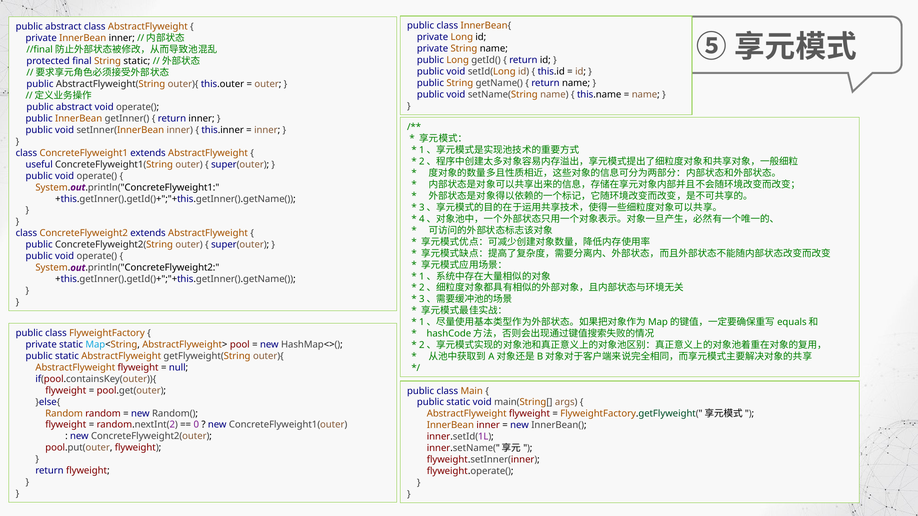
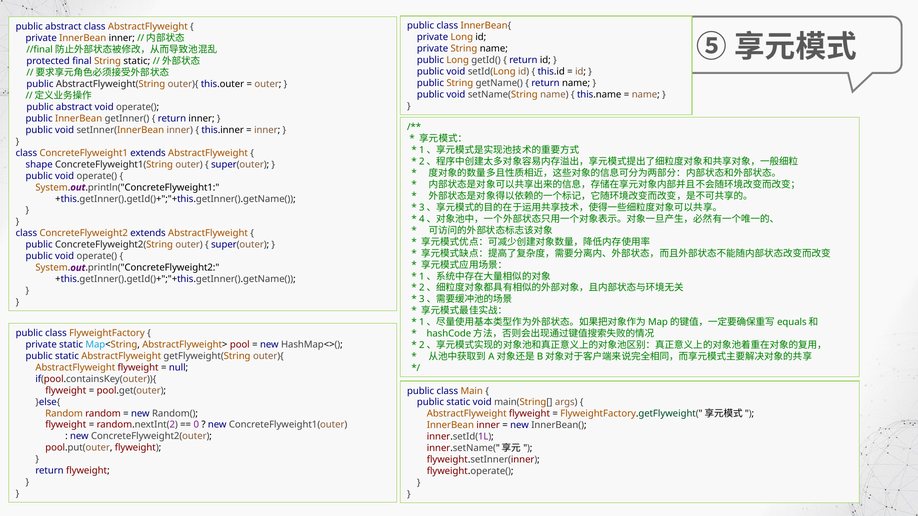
useful: useful -> shape
